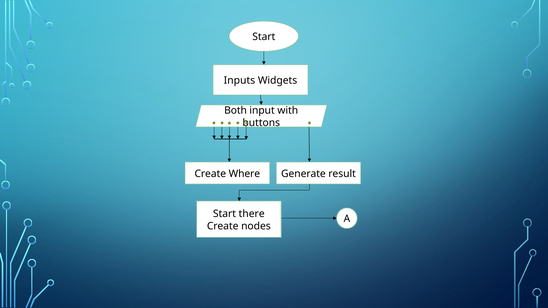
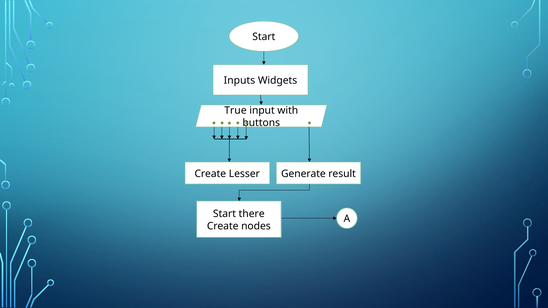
Both: Both -> True
Where: Where -> Lesser
